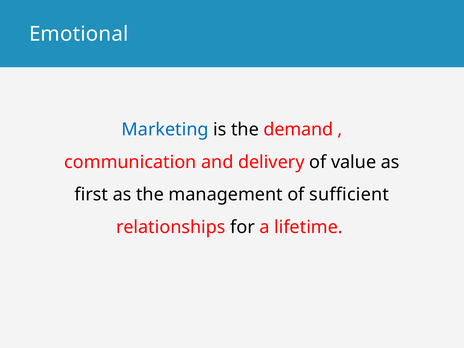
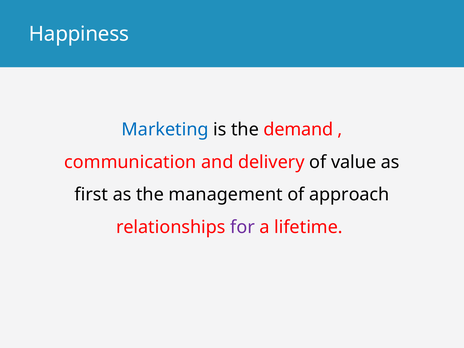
Emotional: Emotional -> Happiness
sufficient: sufficient -> approach
for colour: black -> purple
